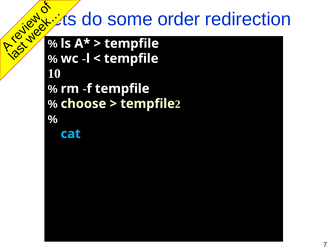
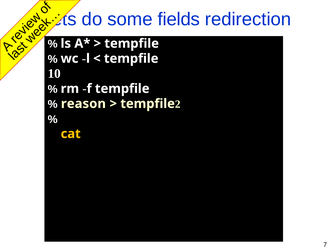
order: order -> fields
choose: choose -> reason
cat colour: light blue -> yellow
